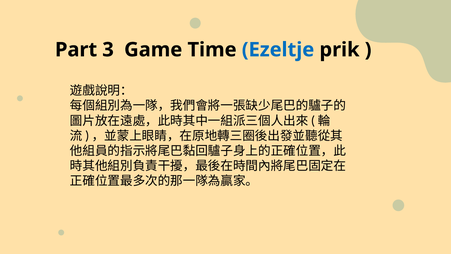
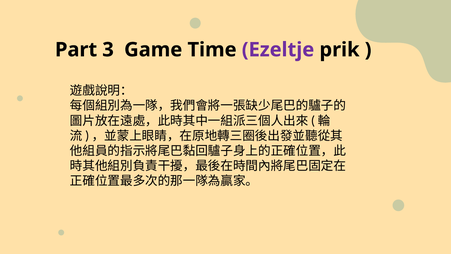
Ezeltje colour: blue -> purple
